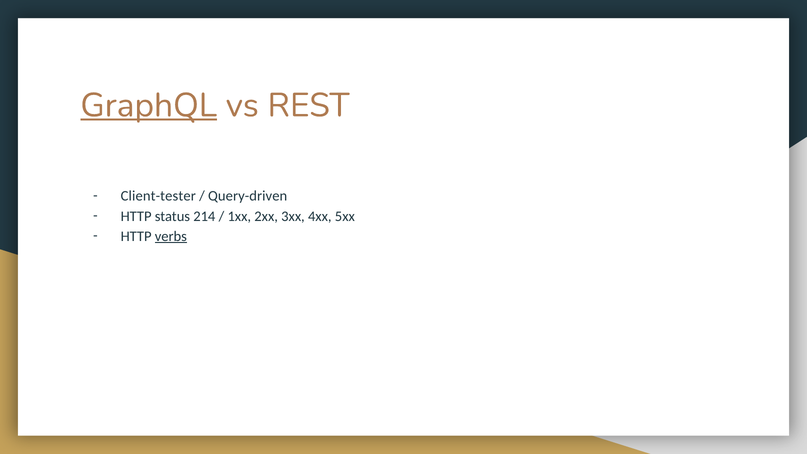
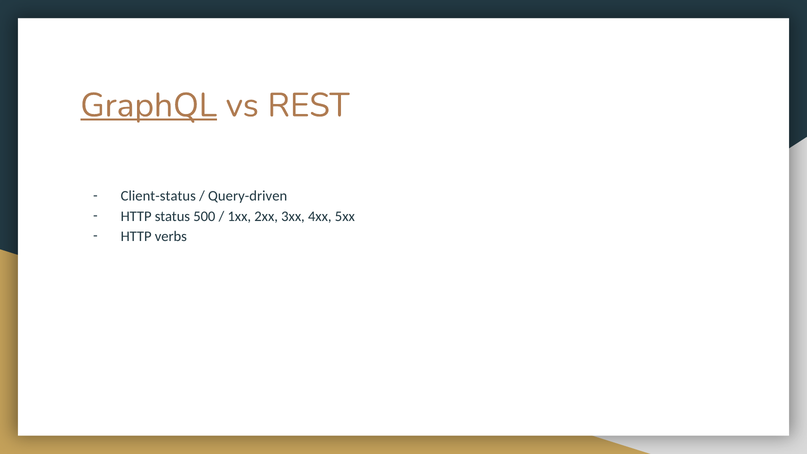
Client-tester: Client-tester -> Client-status
214: 214 -> 500
verbs underline: present -> none
